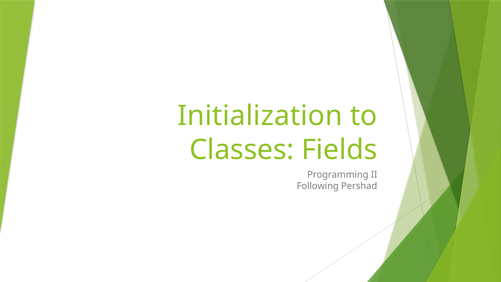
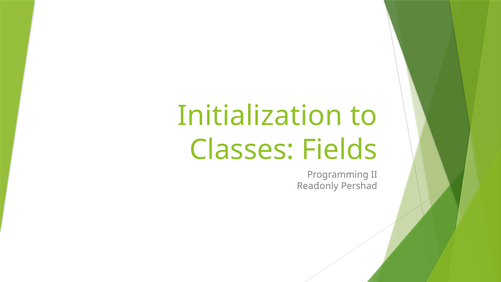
Following: Following -> Readonly
